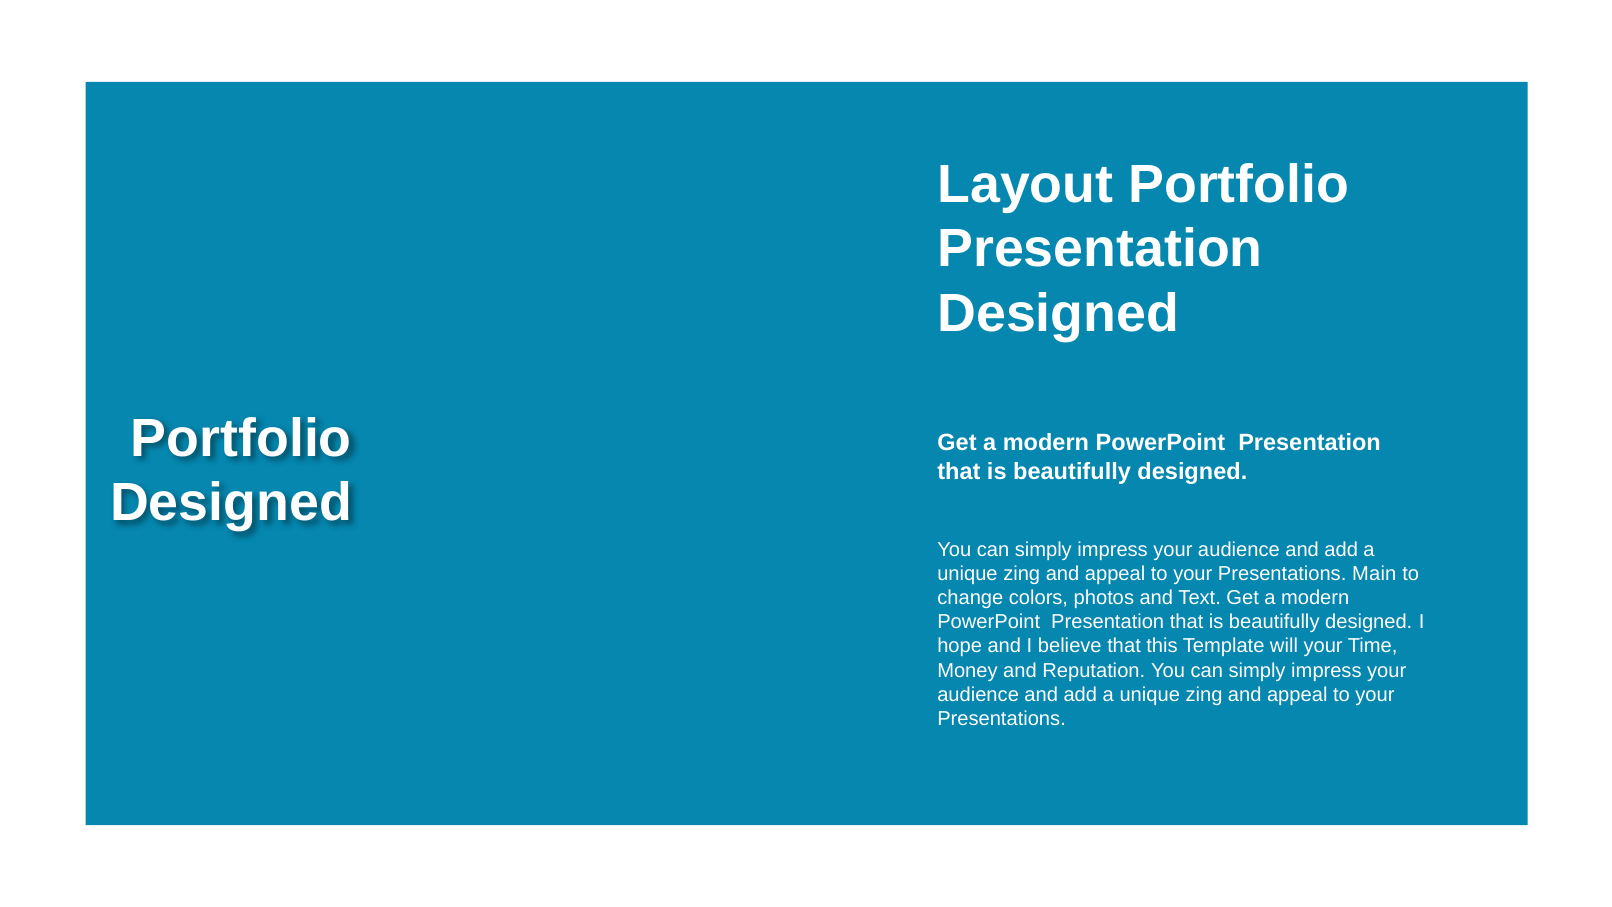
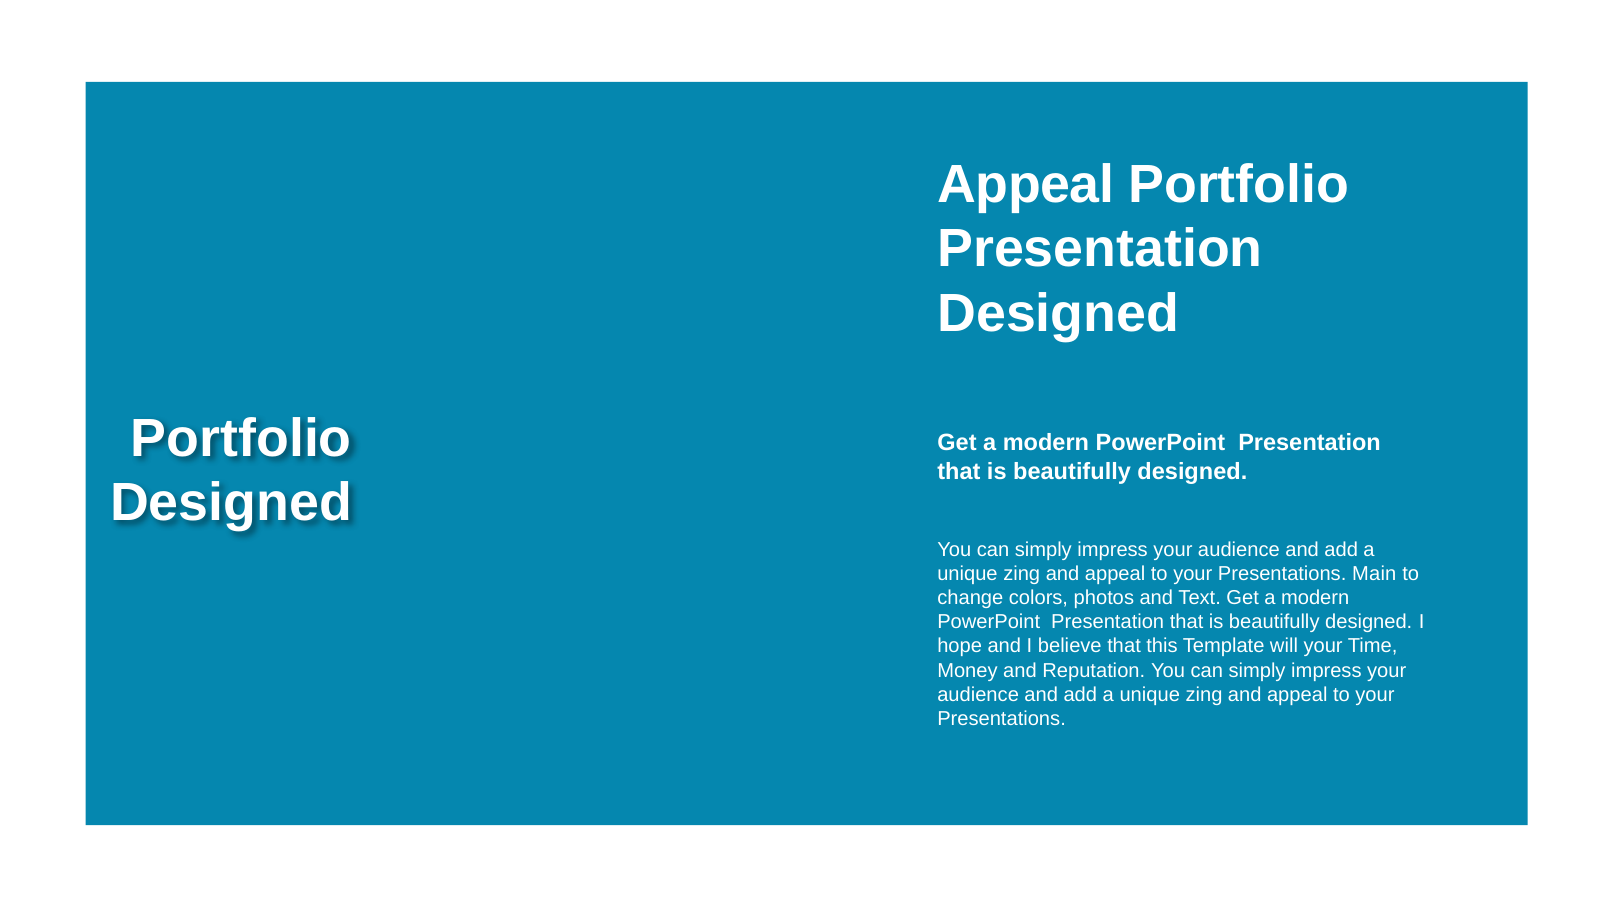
Layout at (1025, 185): Layout -> Appeal
